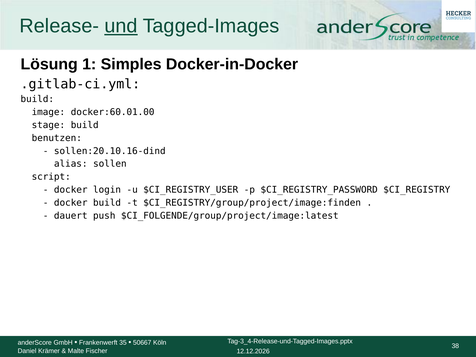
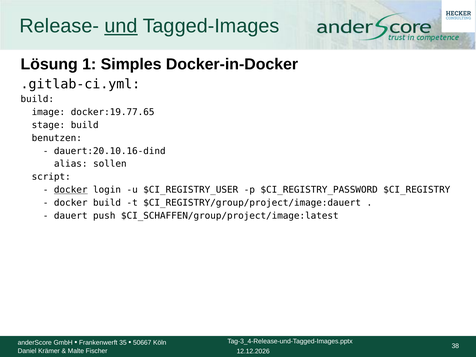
docker:60.01.00: docker:60.01.00 -> docker:19.77.65
sollen:20.10.16-dind: sollen:20.10.16-dind -> dauert:20.10.16-dind
docker at (71, 190) underline: none -> present
$CI_REGISTRY/group/project/image:finden: $CI_REGISTRY/group/project/image:finden -> $CI_REGISTRY/group/project/image:dauert
$CI_FOLGENDE/group/project/image:latest: $CI_FOLGENDE/group/project/image:latest -> $CI_SCHAFFEN/group/project/image:latest
